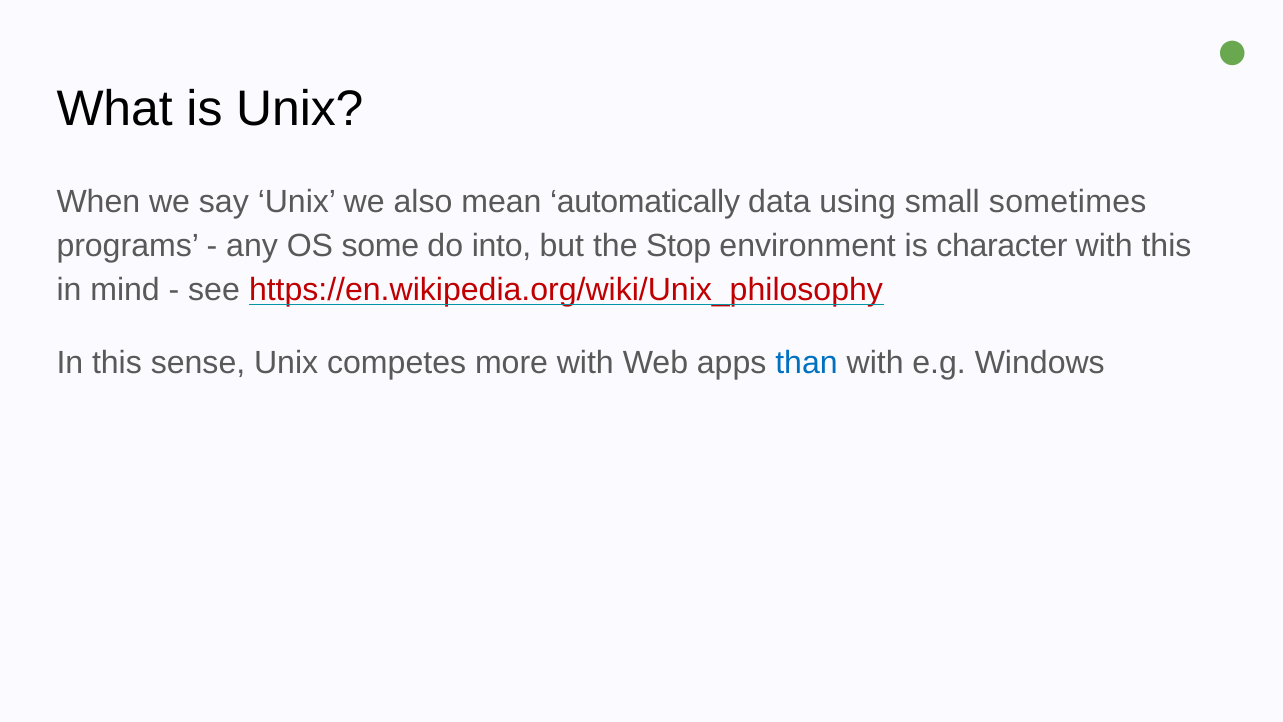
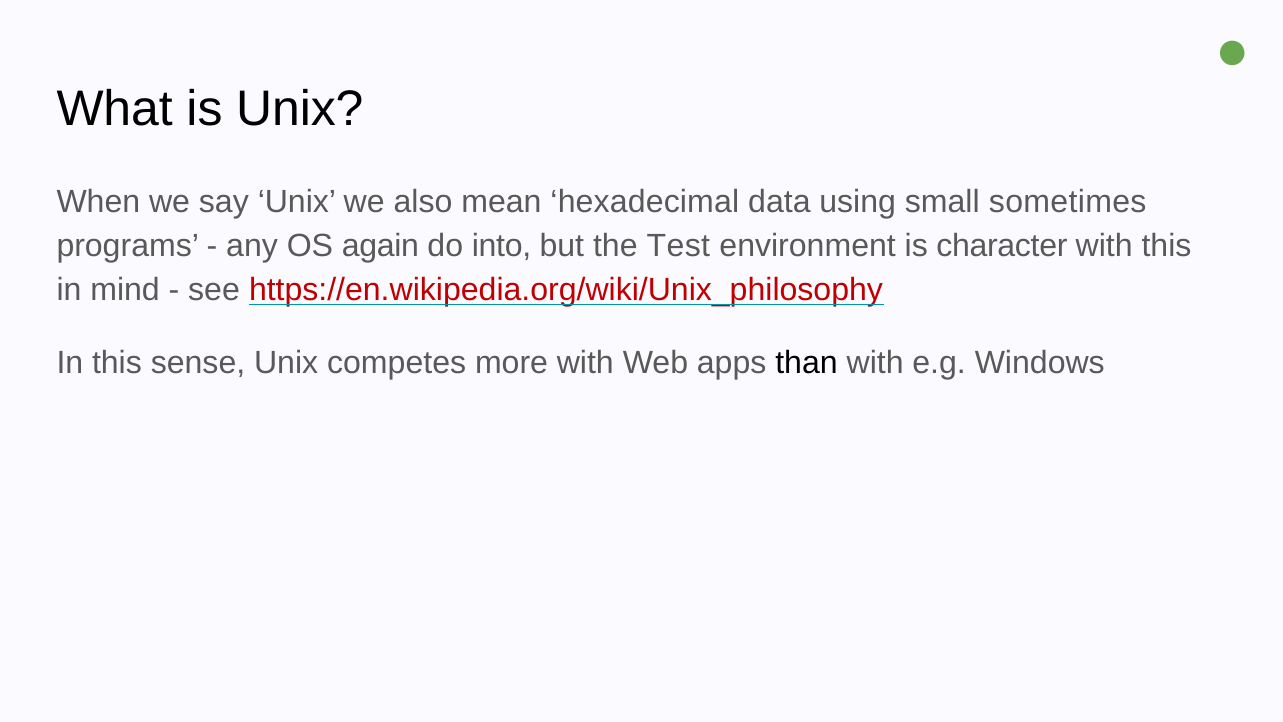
automatically: automatically -> hexadecimal
some: some -> again
Stop: Stop -> Test
than colour: blue -> black
